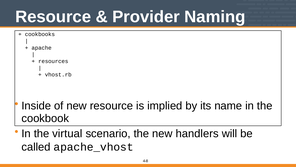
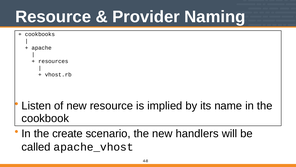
Inside: Inside -> Listen
virtual: virtual -> create
